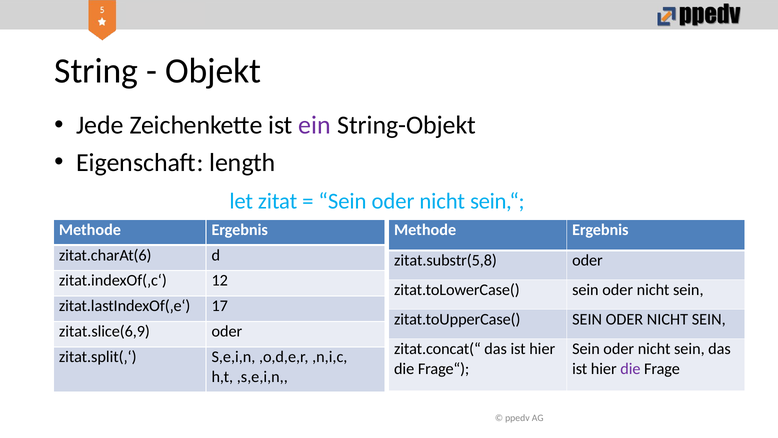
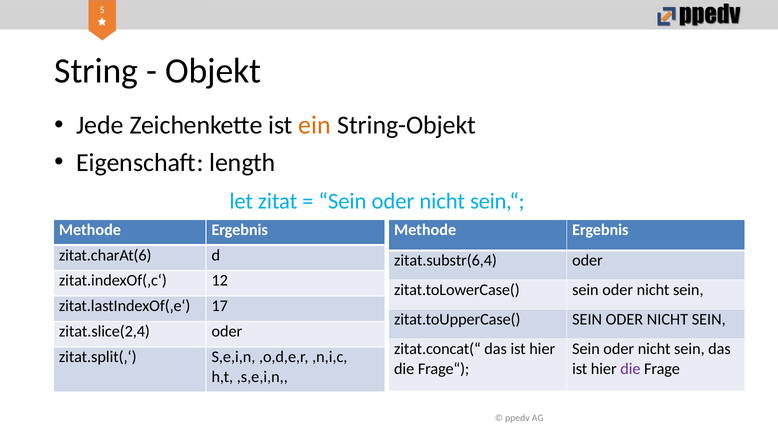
ein colour: purple -> orange
zitat.substr(5,8: zitat.substr(5,8 -> zitat.substr(6,4
zitat.slice(6,9: zitat.slice(6,9 -> zitat.slice(2,4
